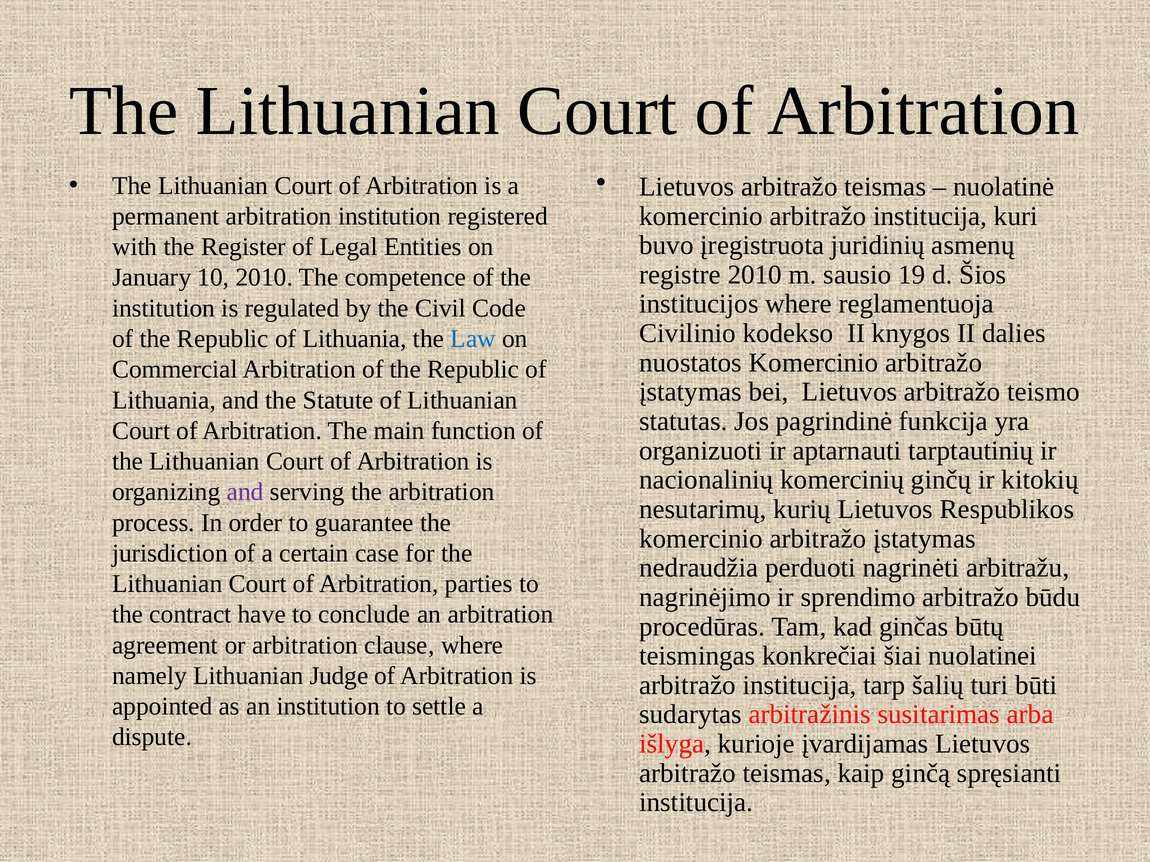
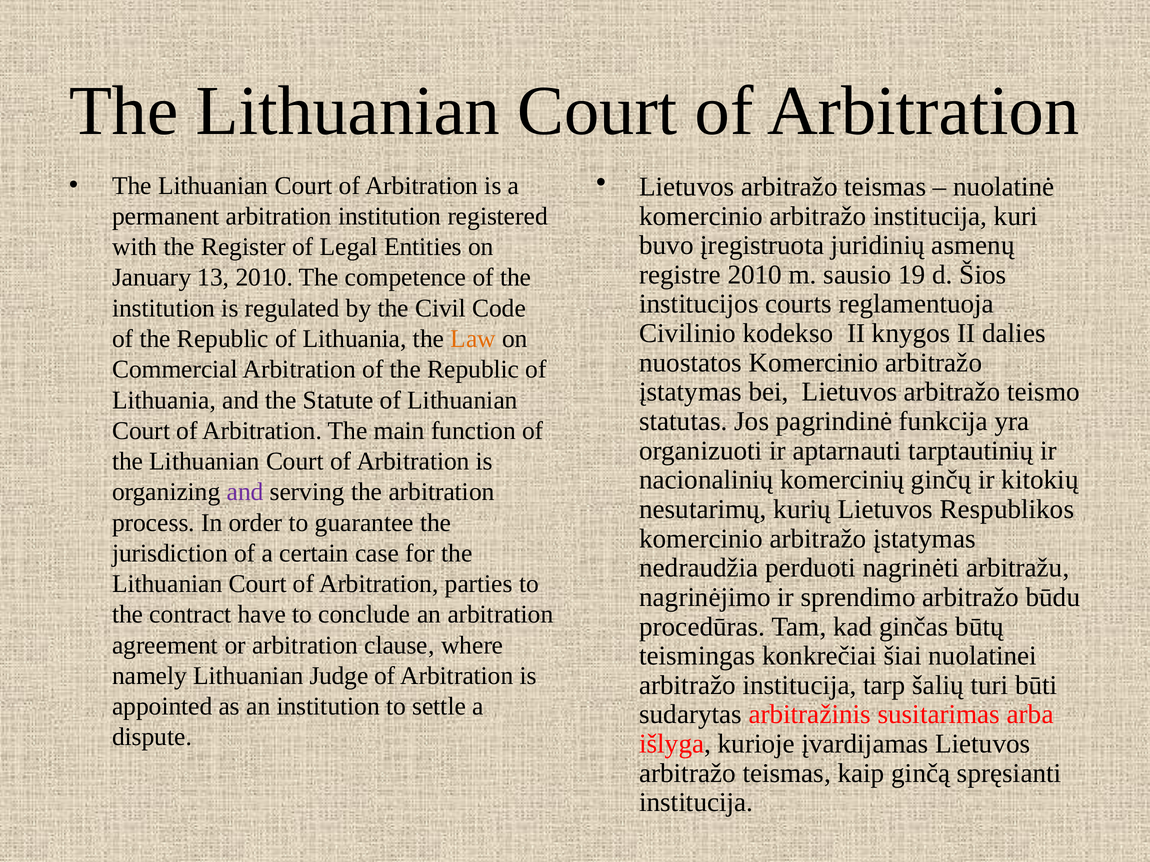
10: 10 -> 13
institucijos where: where -> courts
Law colour: blue -> orange
